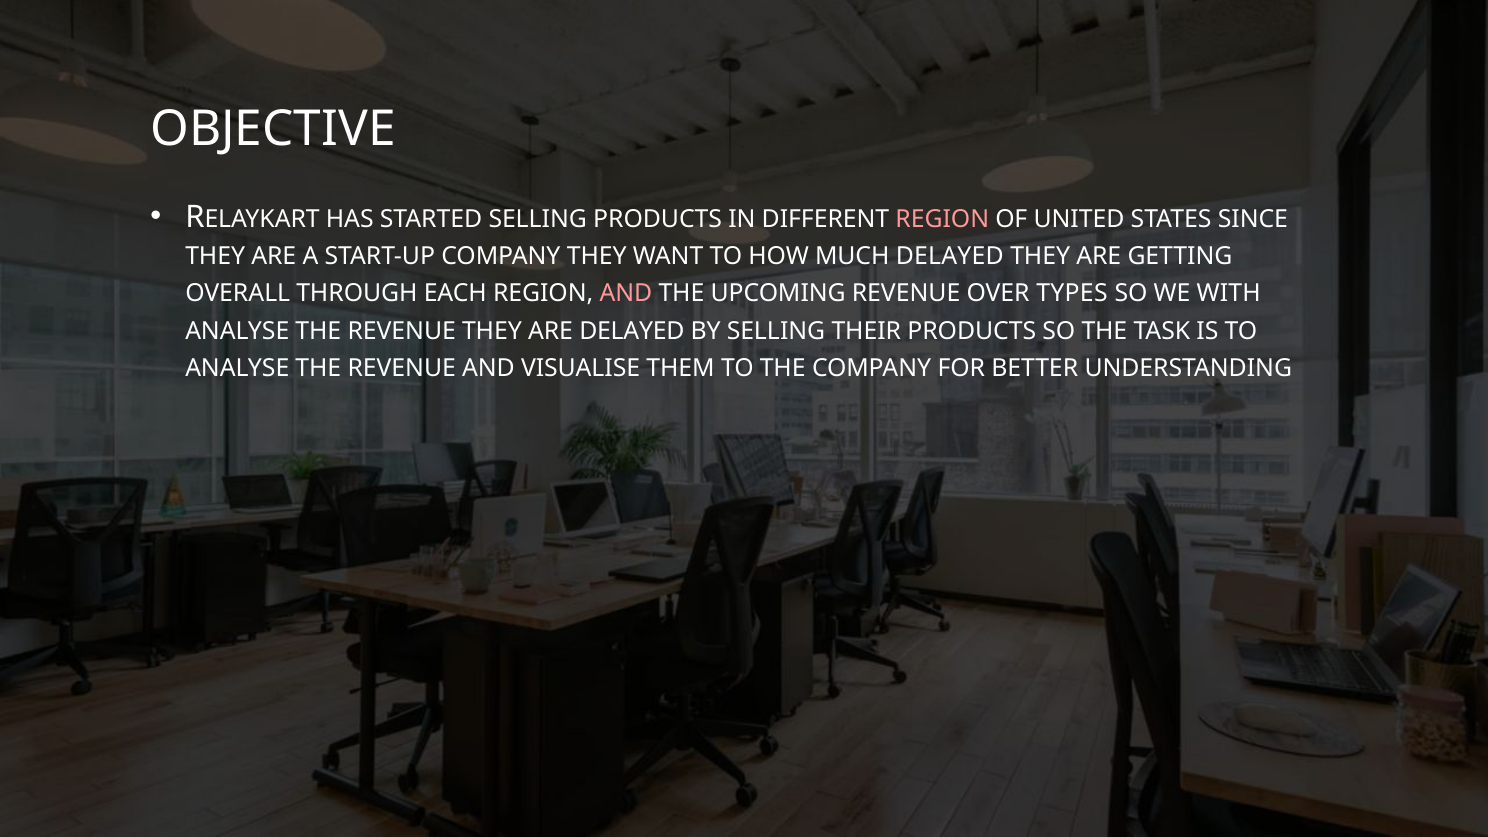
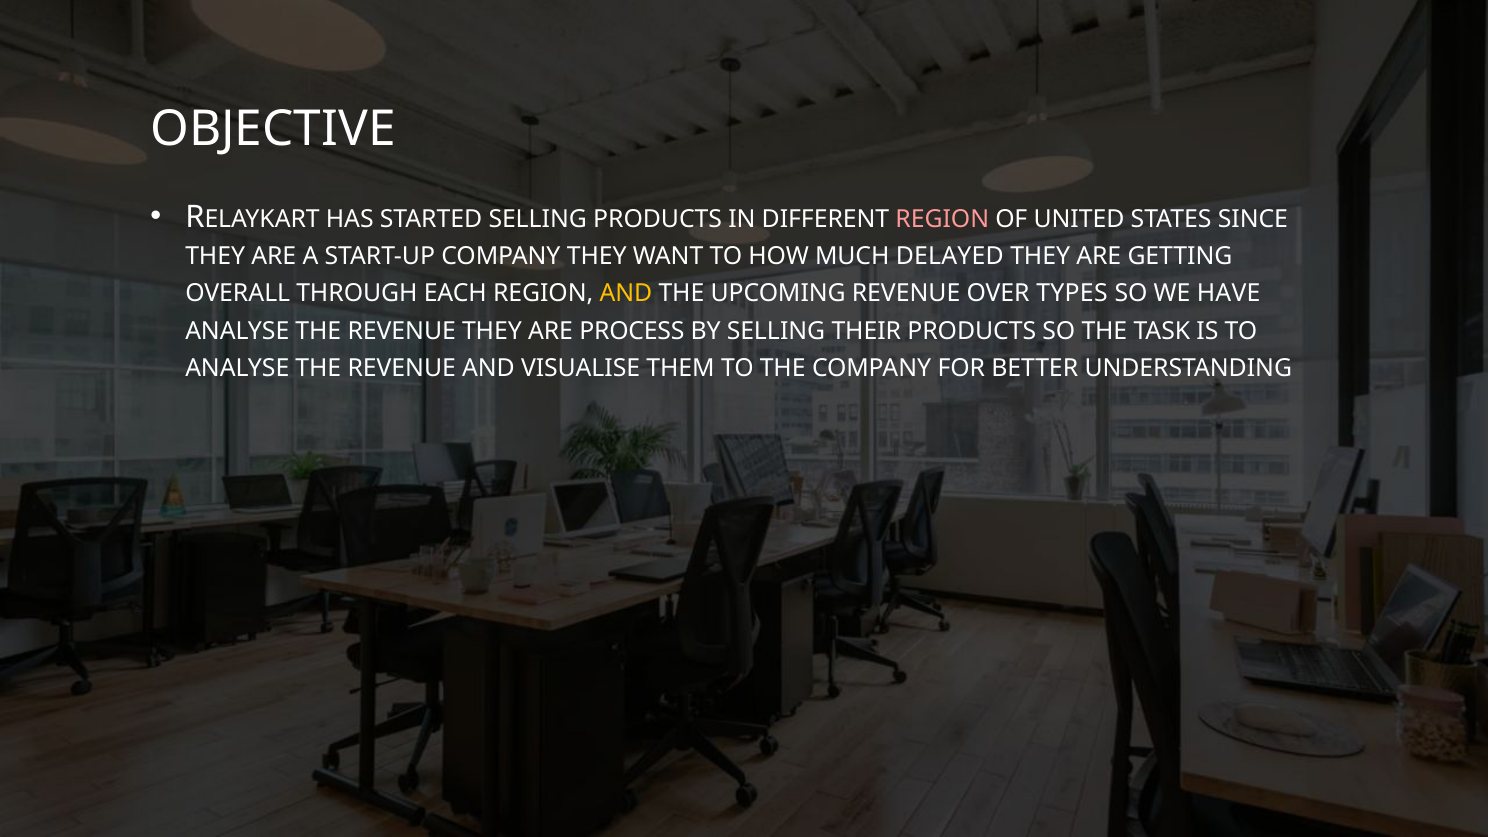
AND at (626, 294) colour: pink -> yellow
WITH: WITH -> HAVE
ARE DELAYED: DELAYED -> PROCESS
